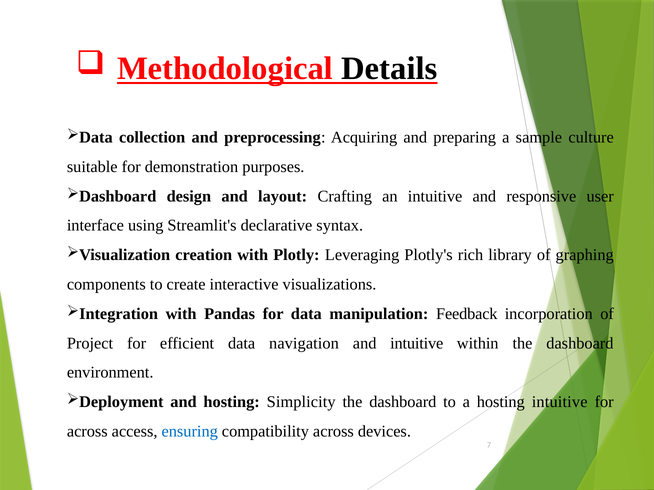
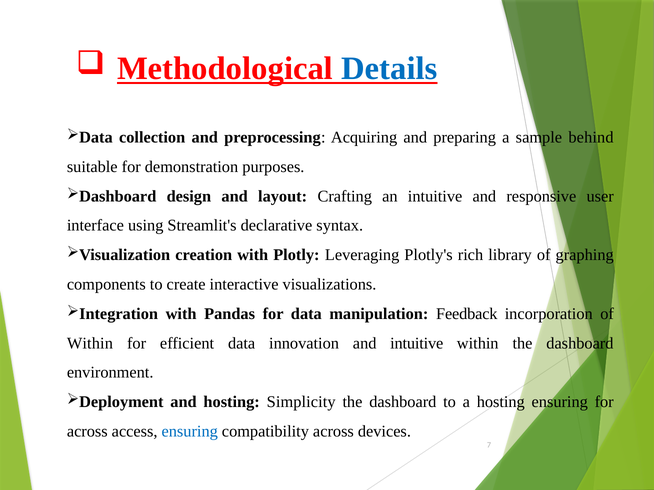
Details colour: black -> blue
culture: culture -> behind
Project at (90, 343): Project -> Within
navigation: navigation -> innovation
hosting intuitive: intuitive -> ensuring
